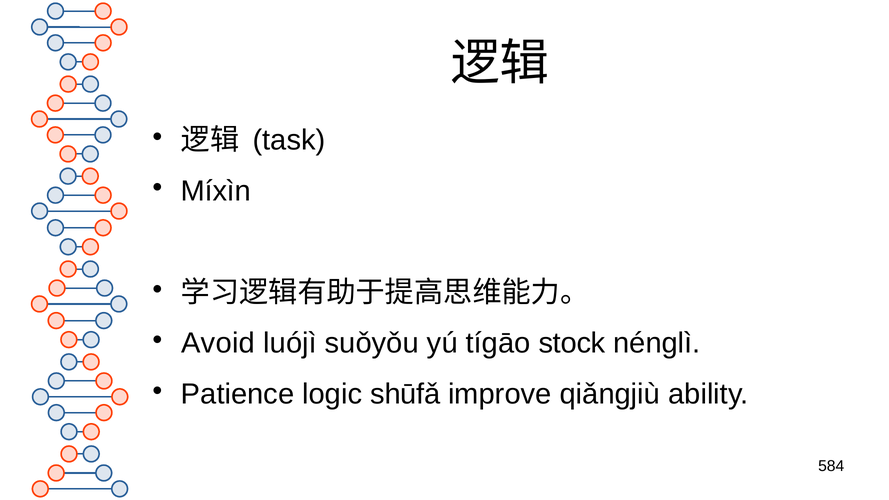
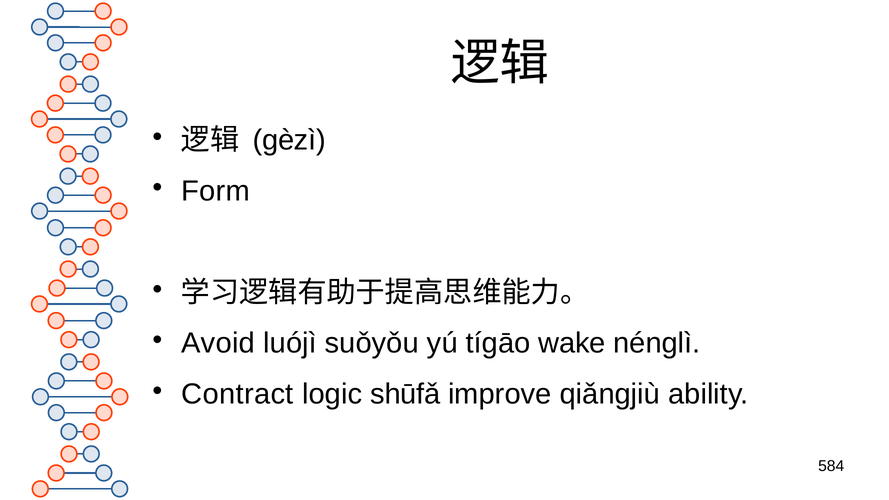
task: task -> gèzì
Míxìn: Míxìn -> Form
stock: stock -> wake
Patience: Patience -> Contract
